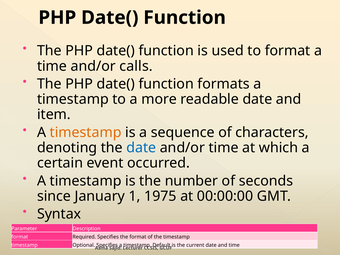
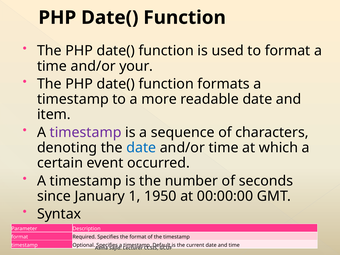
calls: calls -> your
timestamp at (86, 132) colour: orange -> purple
1975: 1975 -> 1950
